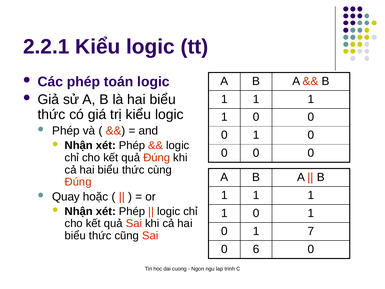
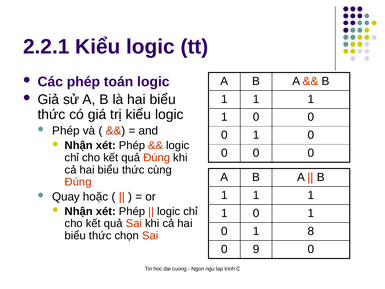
7: 7 -> 8
cũng: cũng -> chọn
6: 6 -> 9
